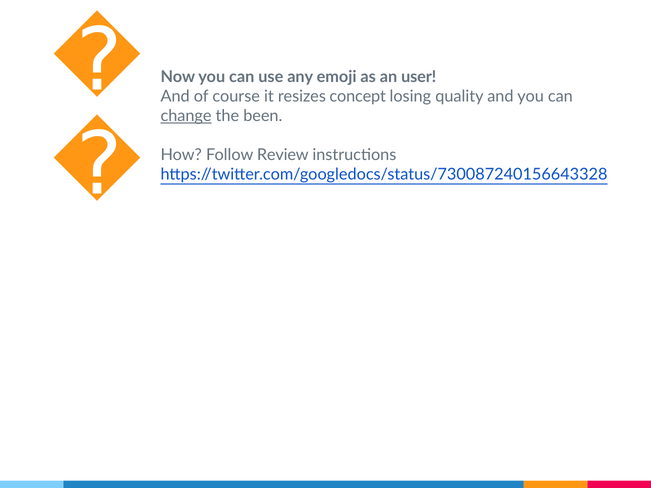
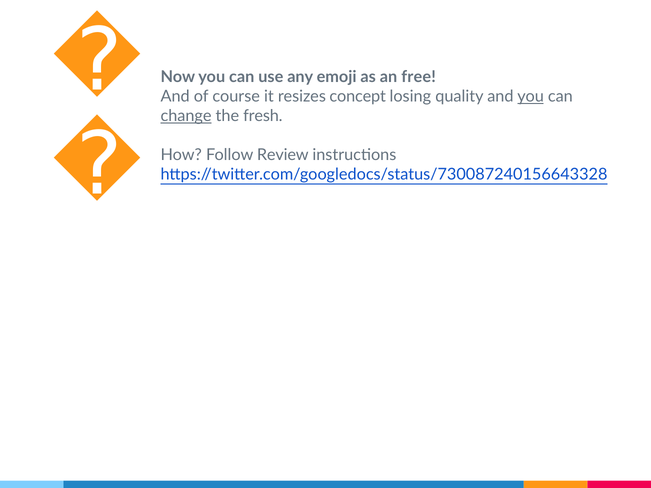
user: user -> free
you at (531, 97) underline: none -> present
been: been -> fresh
